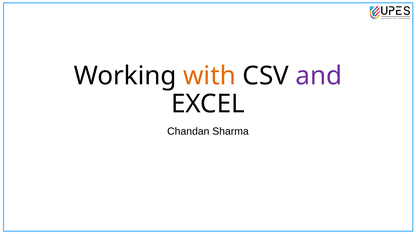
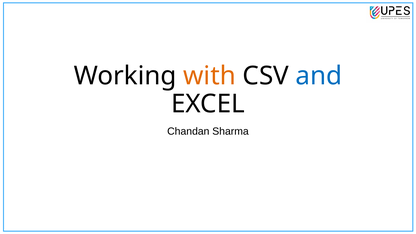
and colour: purple -> blue
